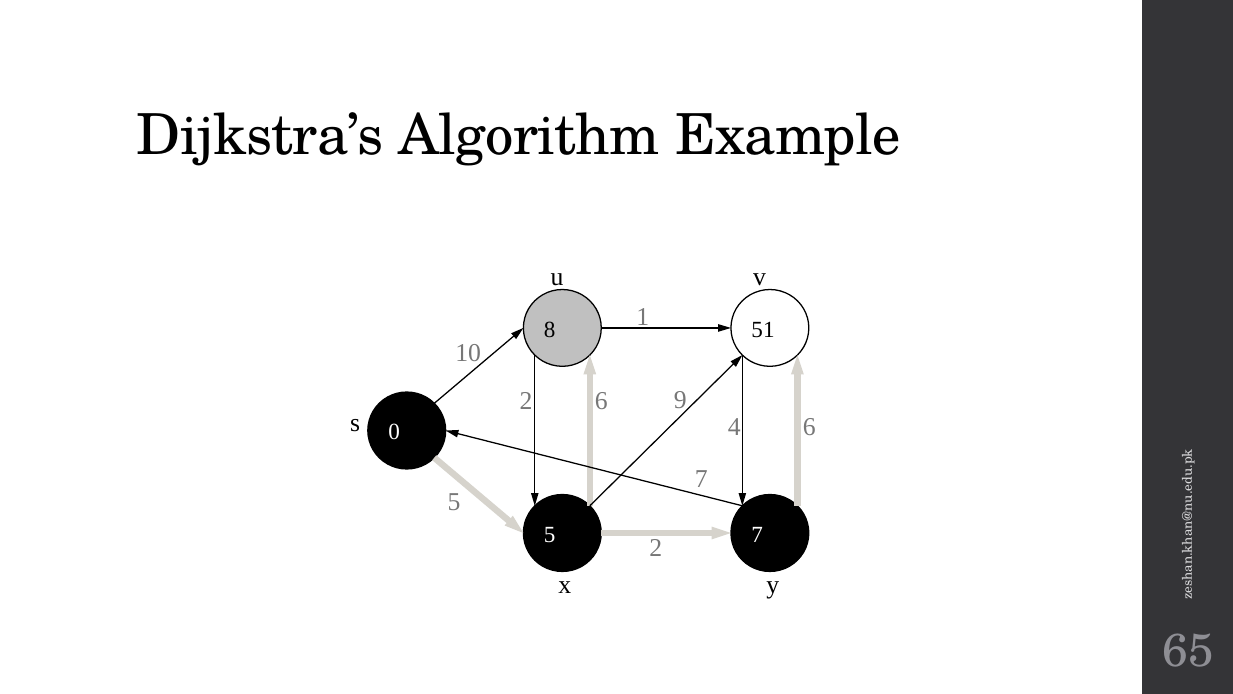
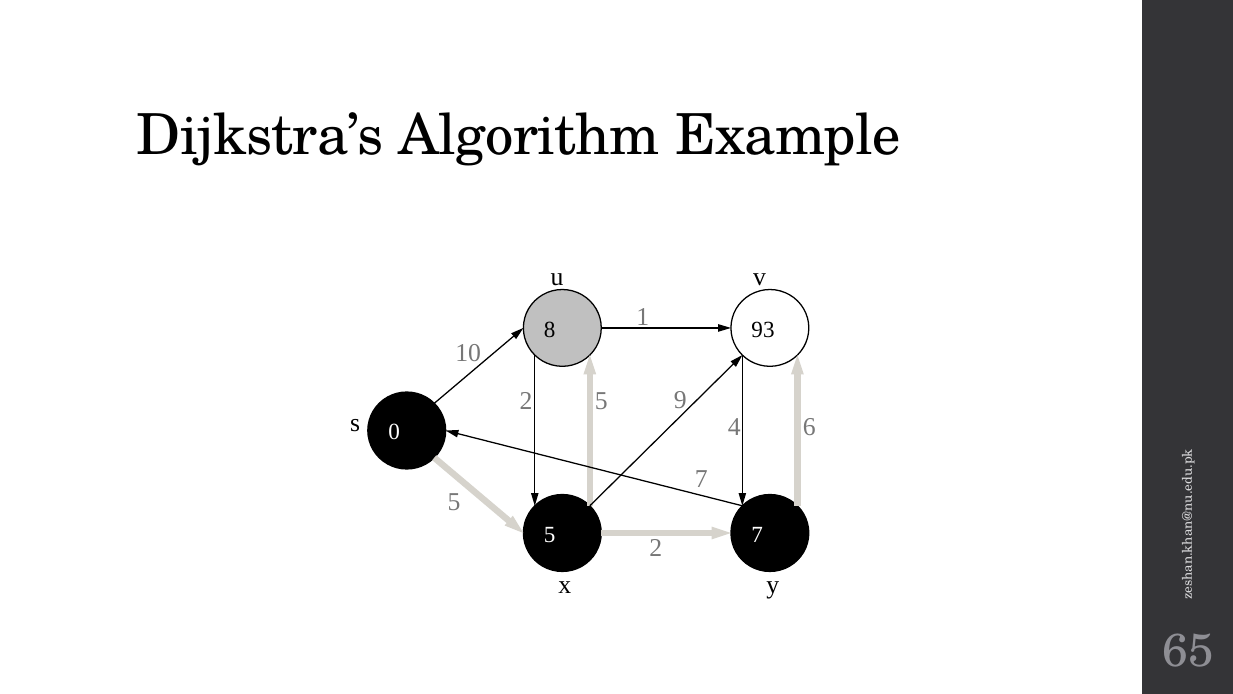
51: 51 -> 93
2 6: 6 -> 5
